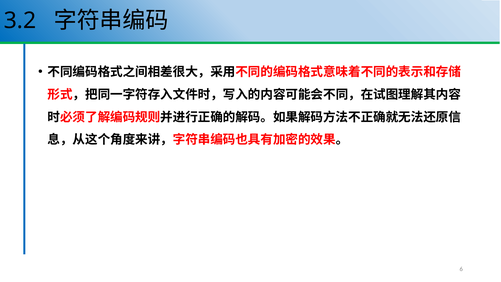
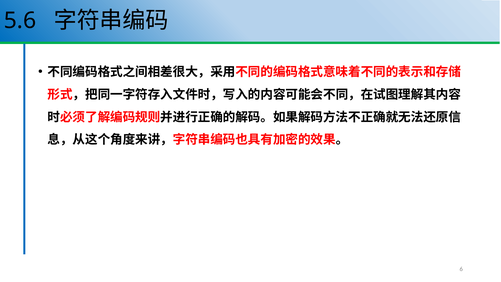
3.2: 3.2 -> 5.6
